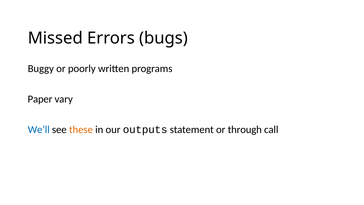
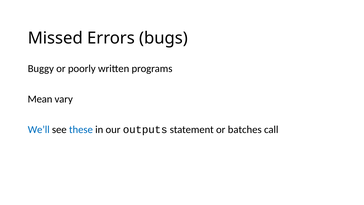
Paper: Paper -> Mean
these colour: orange -> blue
through: through -> batches
